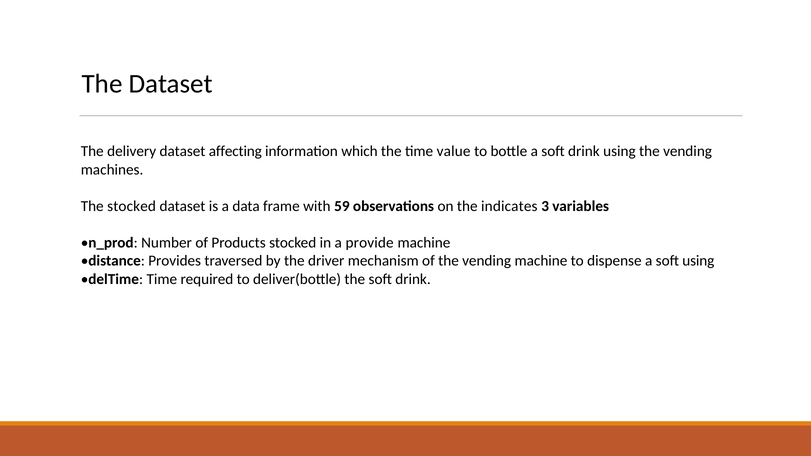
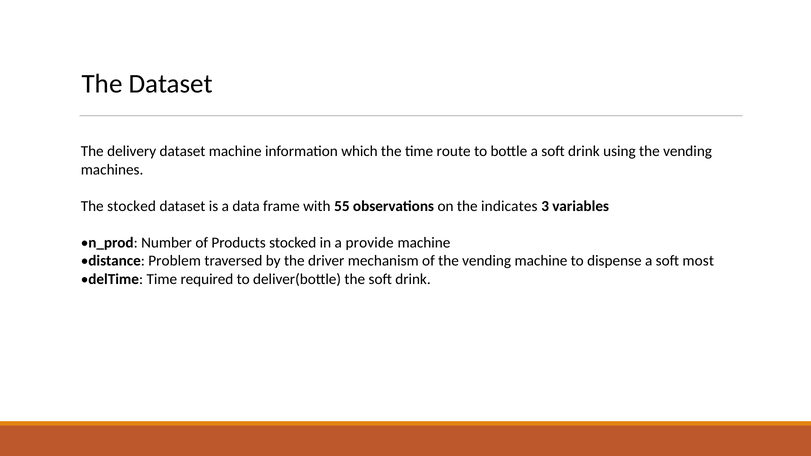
dataset affecting: affecting -> machine
value: value -> route
59: 59 -> 55
Provides: Provides -> Problem
soft using: using -> most
